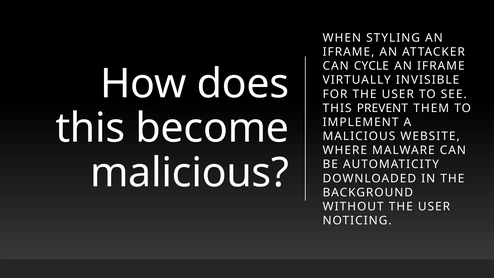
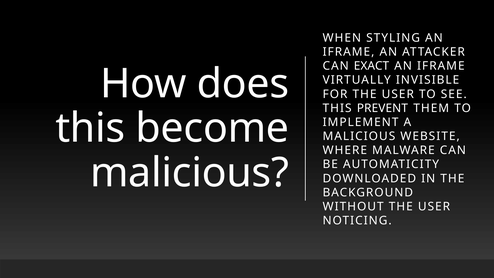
CYCLE: CYCLE -> EXACT
